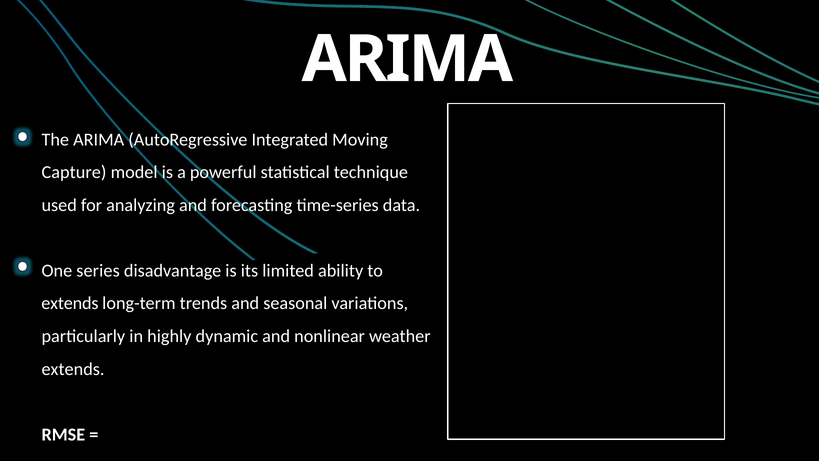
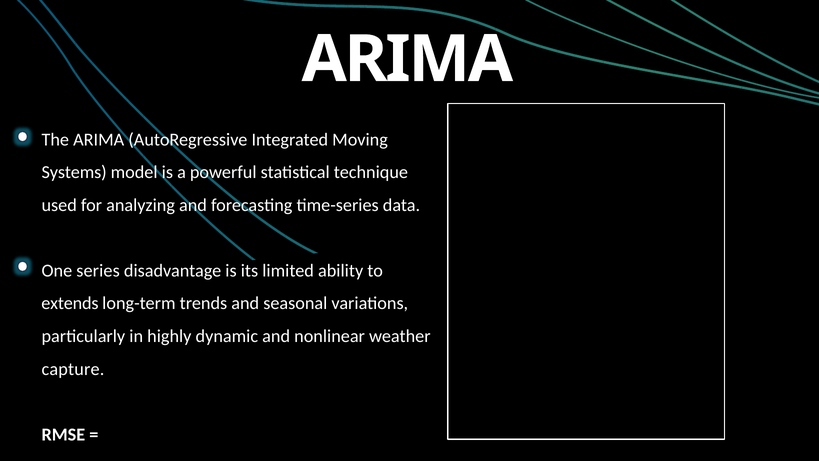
Capture: Capture -> Systems
extends at (73, 369): extends -> capture
